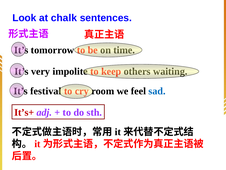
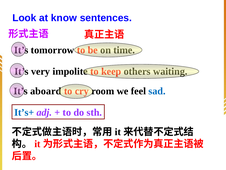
chalk: chalk -> know
festival: festival -> aboard
It’s+ colour: red -> blue
